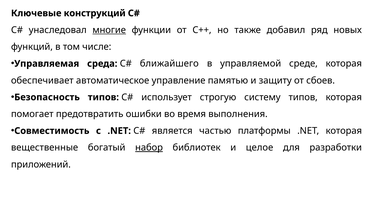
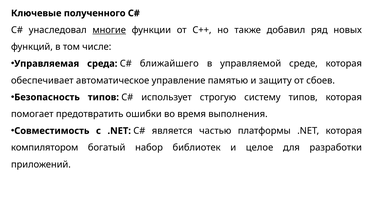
конструкций: конструкций -> полученного
вещественные: вещественные -> компилятором
набор underline: present -> none
